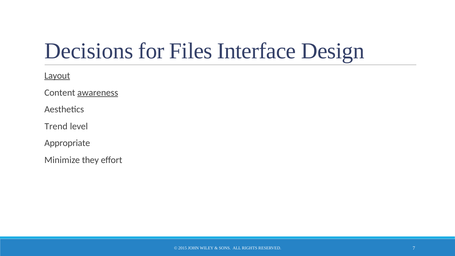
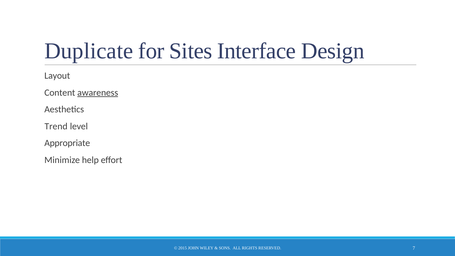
Decisions: Decisions -> Duplicate
Files: Files -> Sites
Layout underline: present -> none
they: they -> help
